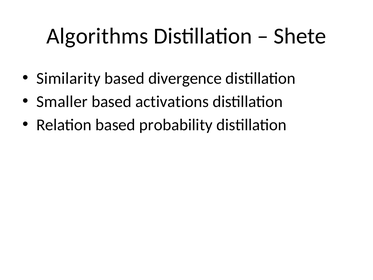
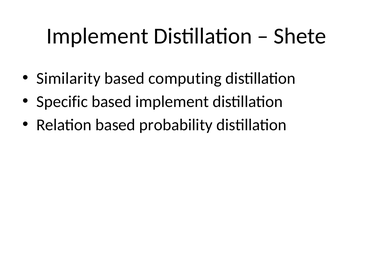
Algorithms at (97, 36): Algorithms -> Implement
divergence: divergence -> computing
Smaller: Smaller -> Specific
based activations: activations -> implement
